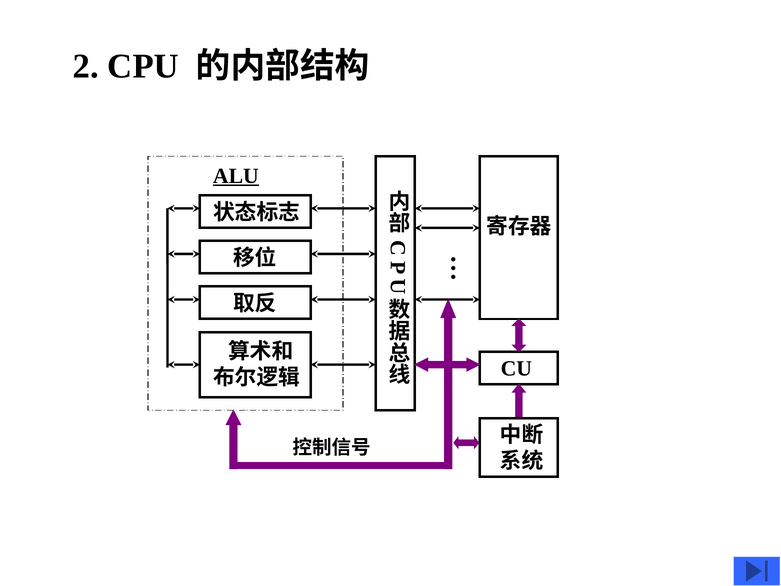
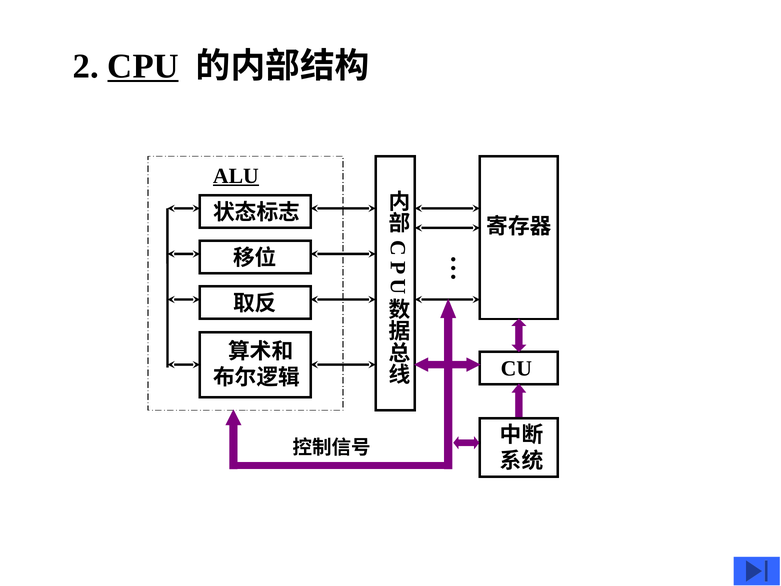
CPU underline: none -> present
